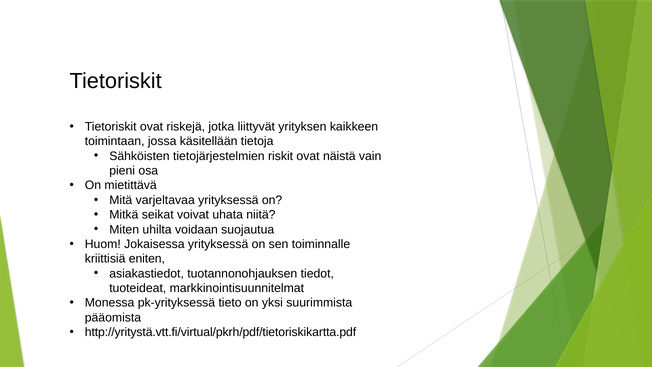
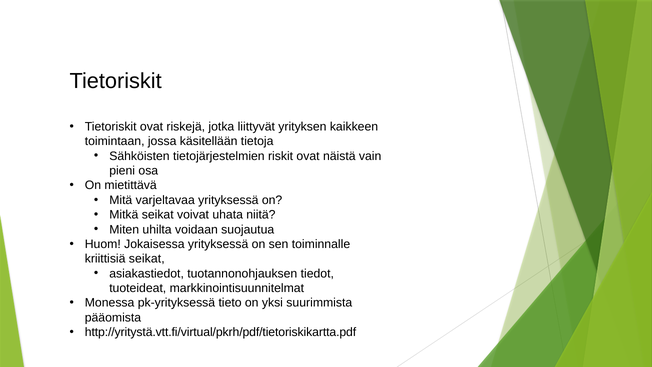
kriittisiä eniten: eniten -> seikat
